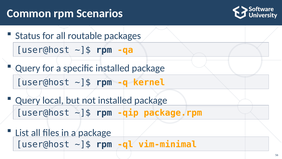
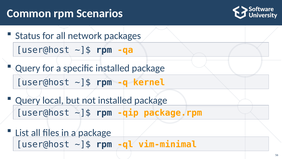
routable: routable -> network
